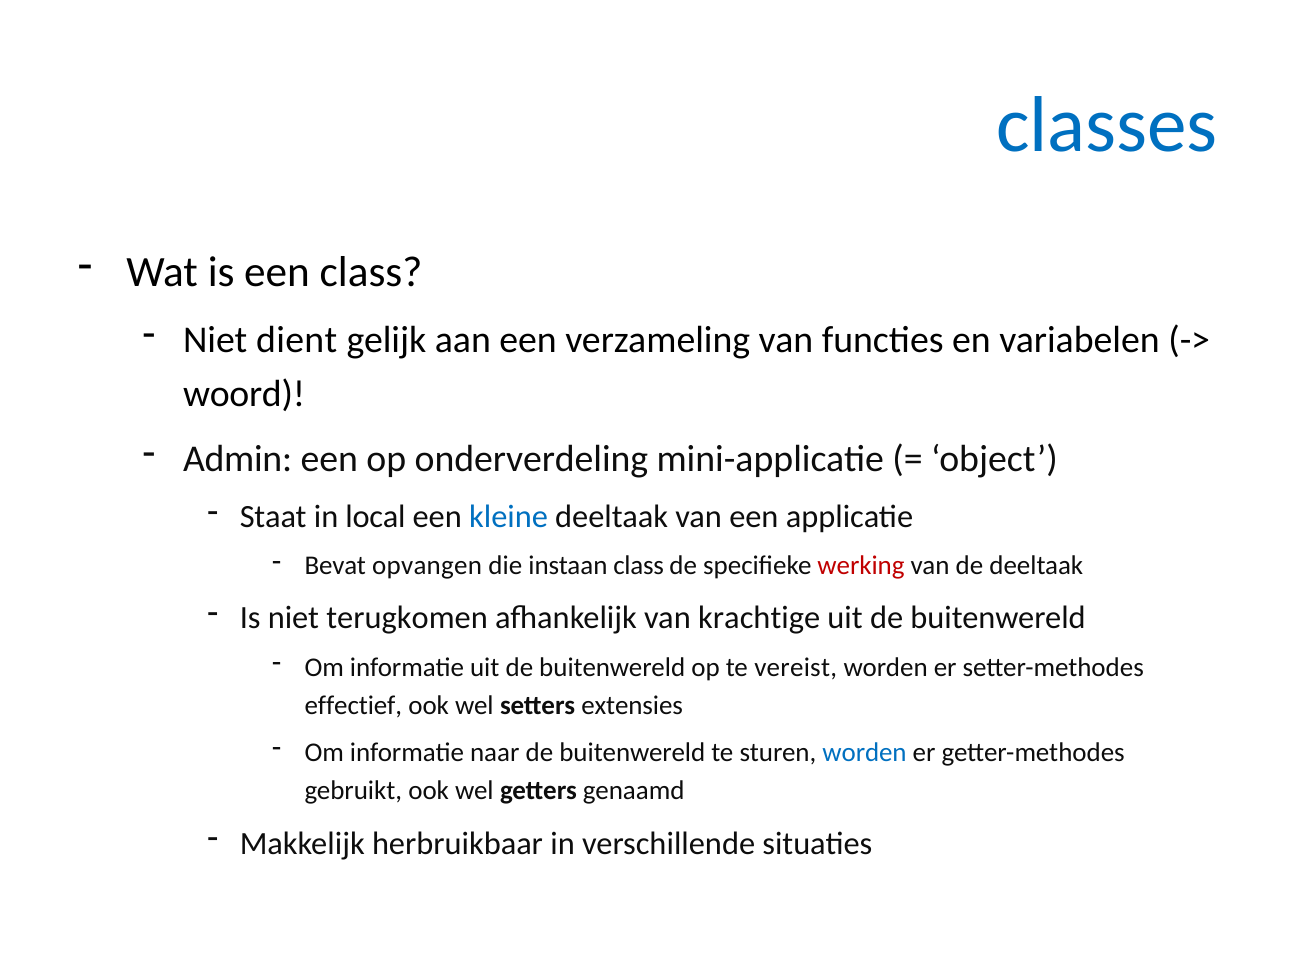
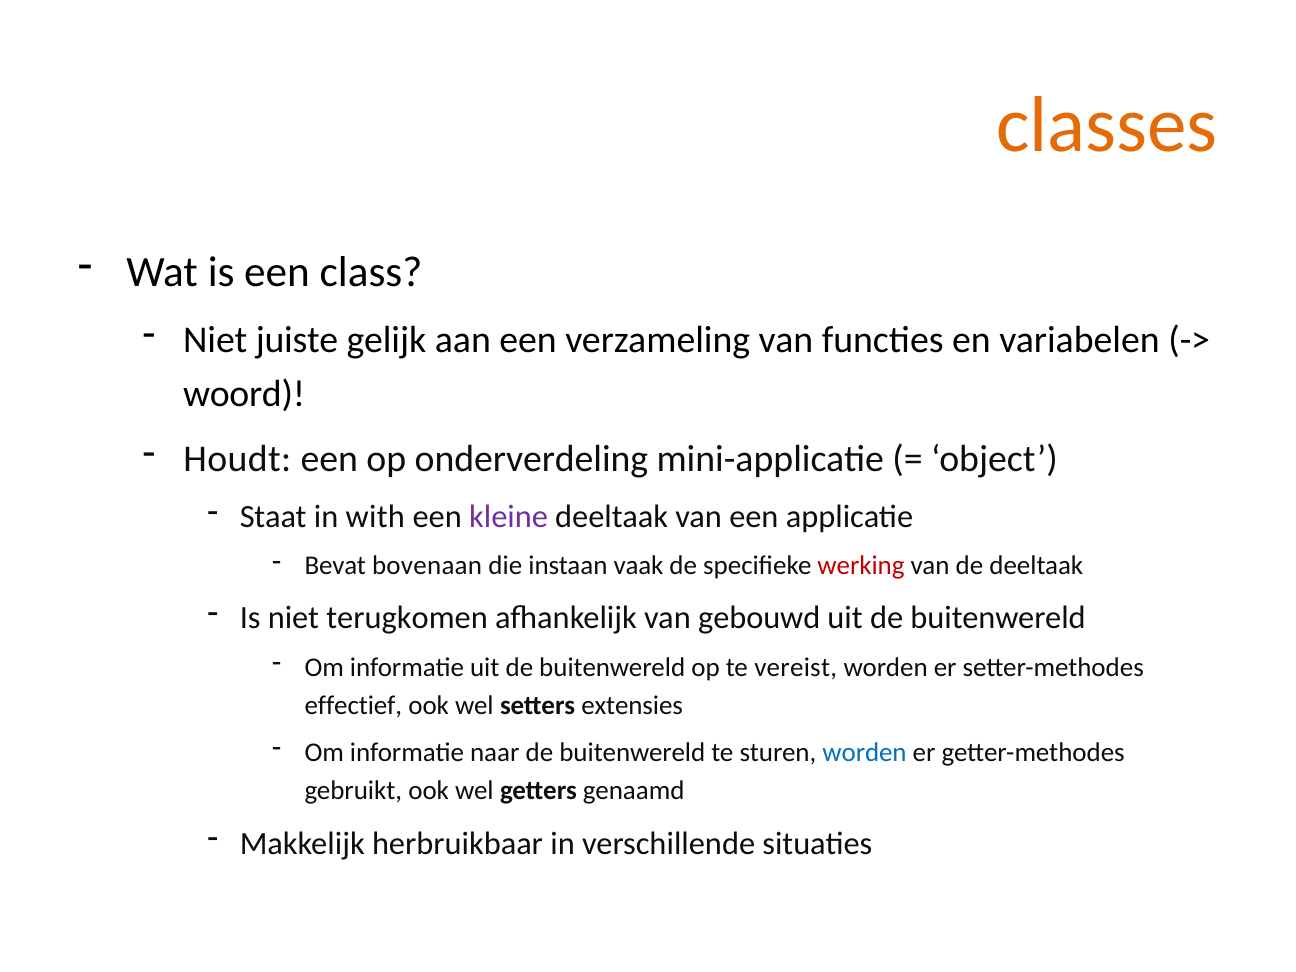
classes colour: blue -> orange
dient: dient -> juiste
Admin: Admin -> Houdt
local: local -> with
kleine colour: blue -> purple
opvangen: opvangen -> bovenaan
instaan class: class -> vaak
krachtige: krachtige -> gebouwd
